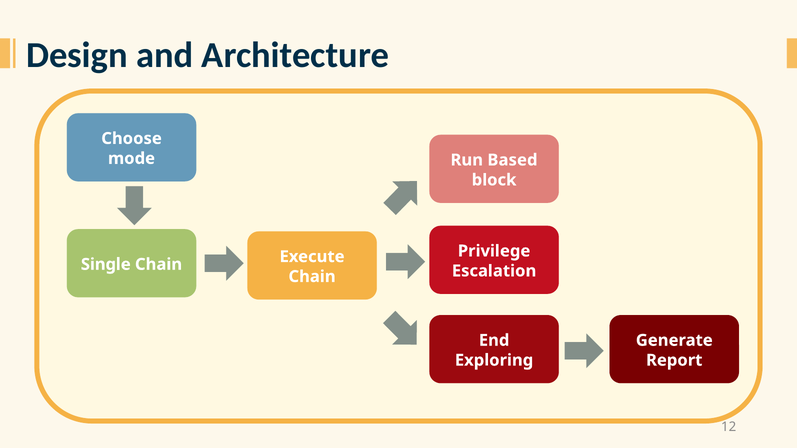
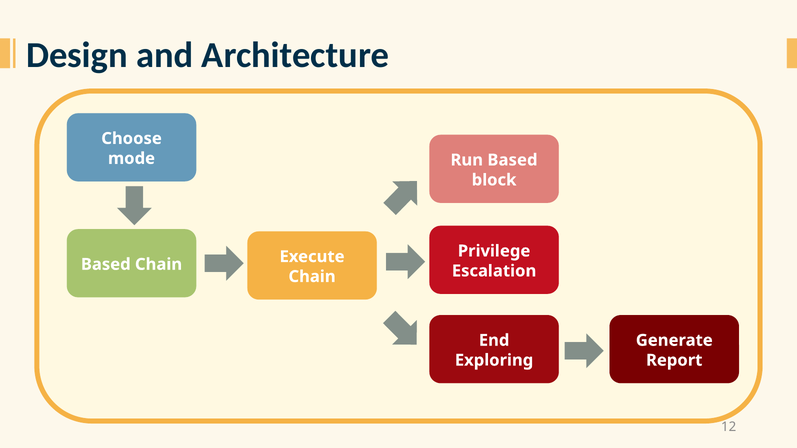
Single at (106, 265): Single -> Based
